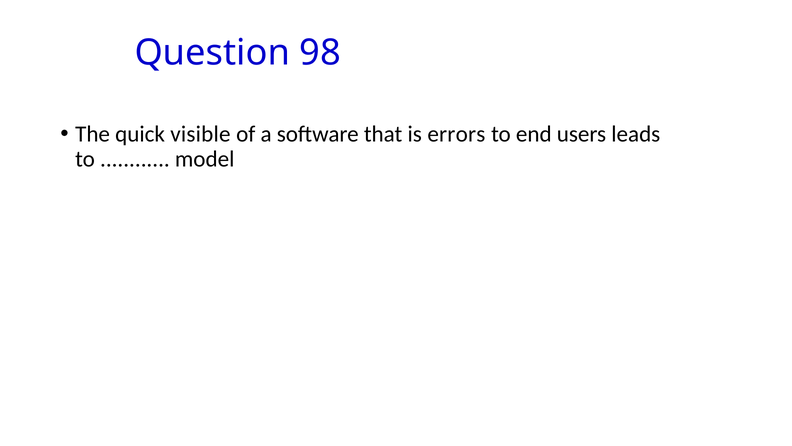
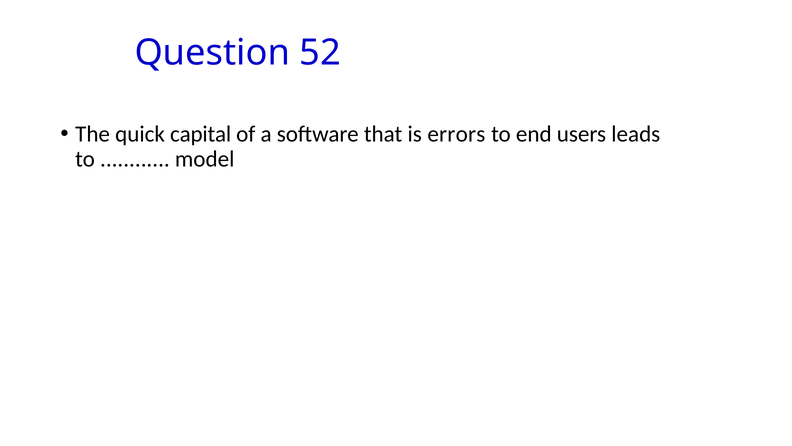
98: 98 -> 52
visible: visible -> capital
